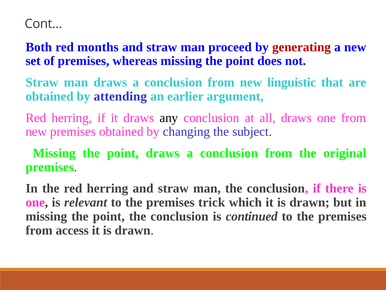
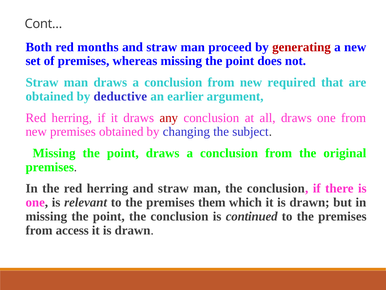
linguistic: linguistic -> required
attending: attending -> deductive
any colour: black -> red
trick: trick -> them
